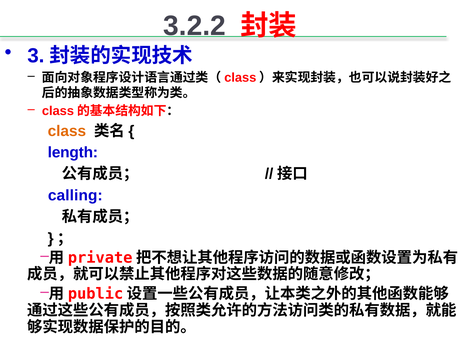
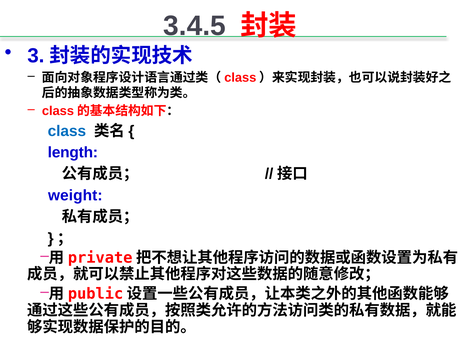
3.2.2: 3.2.2 -> 3.4.5
class colour: orange -> blue
calling: calling -> weight
